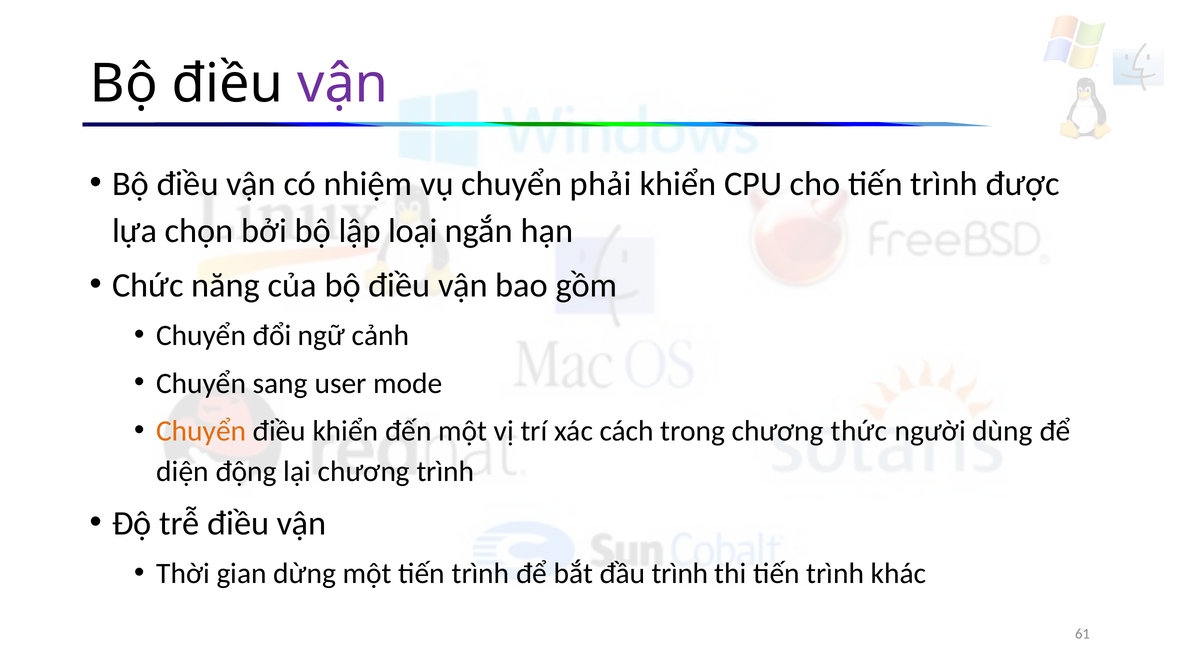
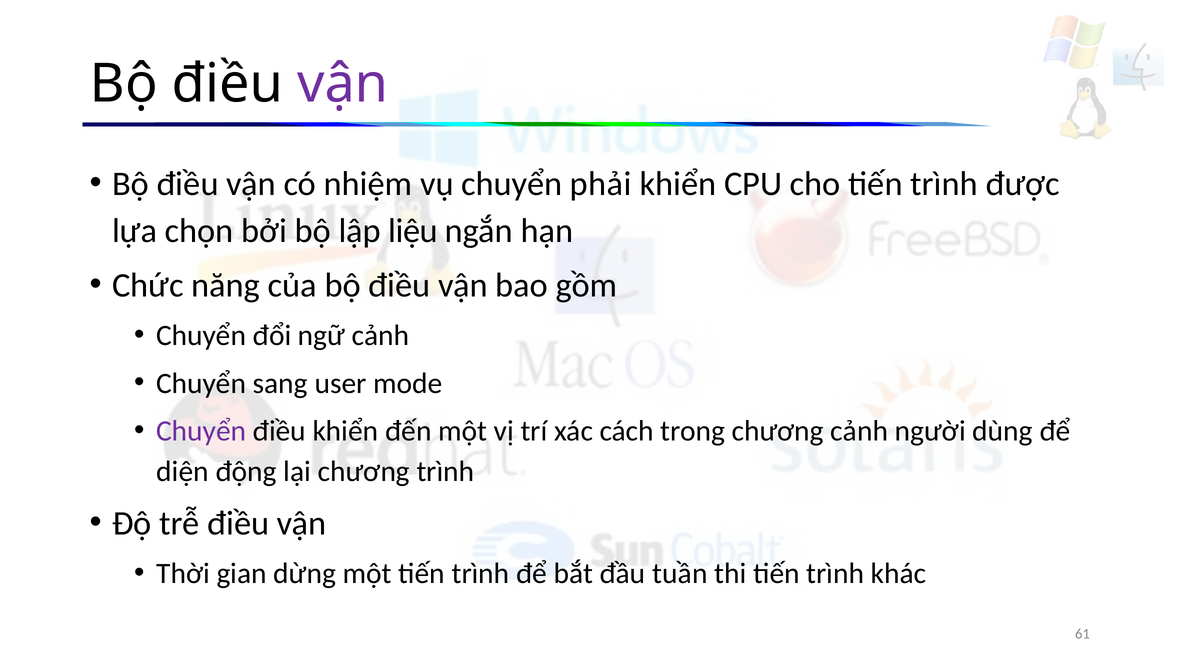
loại: loại -> liệu
Chuyển at (201, 431) colour: orange -> purple
chương thức: thức -> cảnh
đầu trình: trình -> tuần
